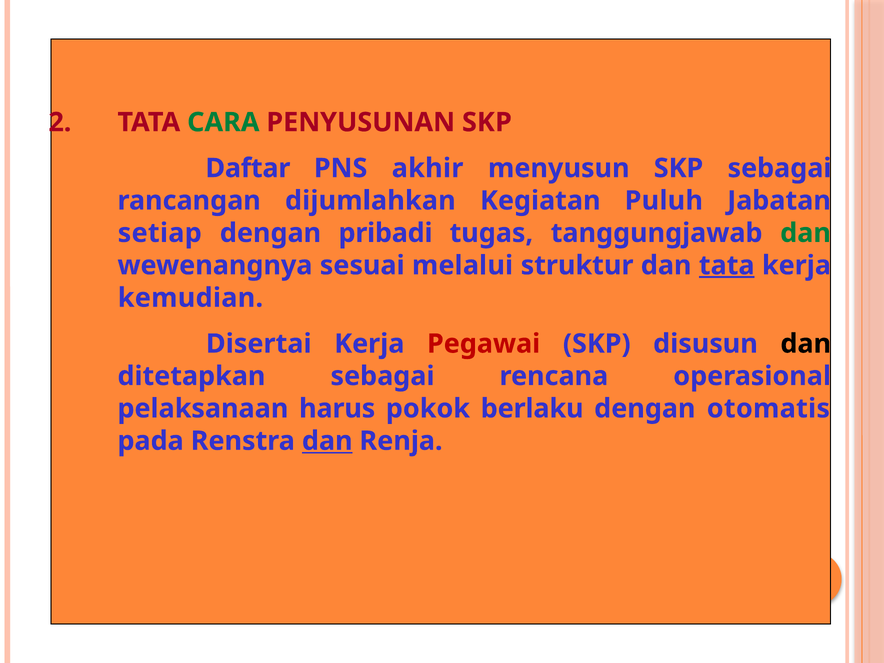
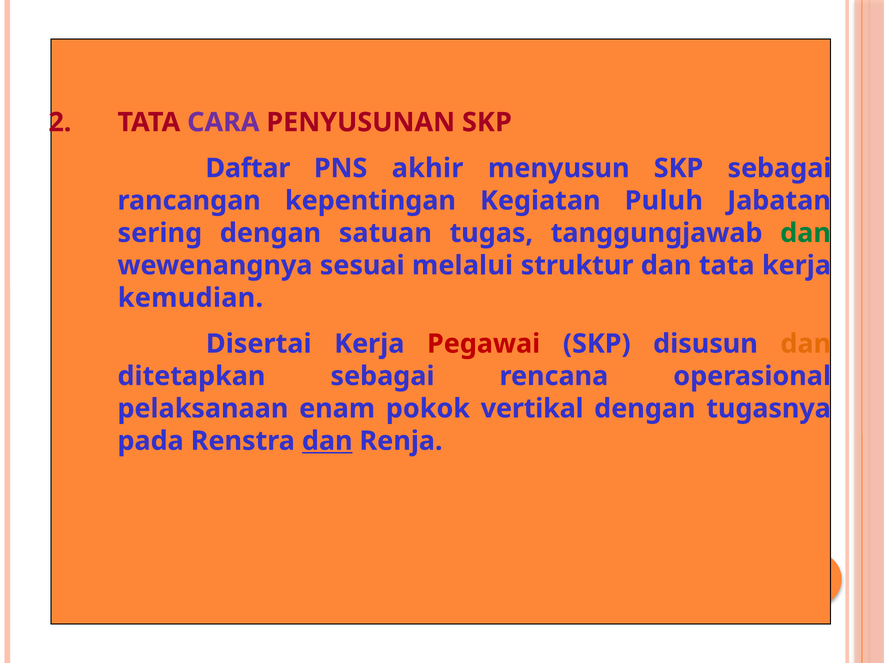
CARA colour: green -> purple
dijumlahkan: dijumlahkan -> kepentingan
setiap: setiap -> sering
pribadi: pribadi -> satuan
tata at (727, 265) underline: present -> none
dan at (806, 344) colour: black -> orange
harus: harus -> enam
berlaku: berlaku -> vertikal
otomatis: otomatis -> tugasnya
